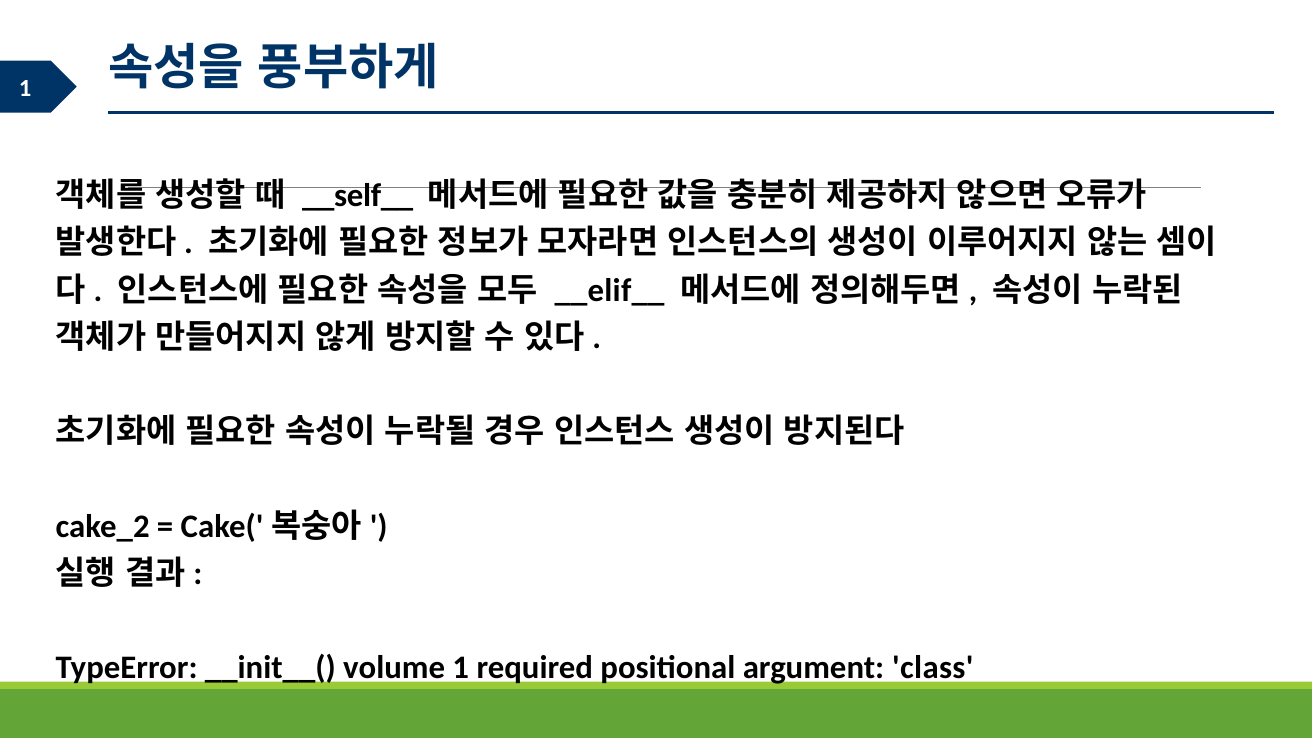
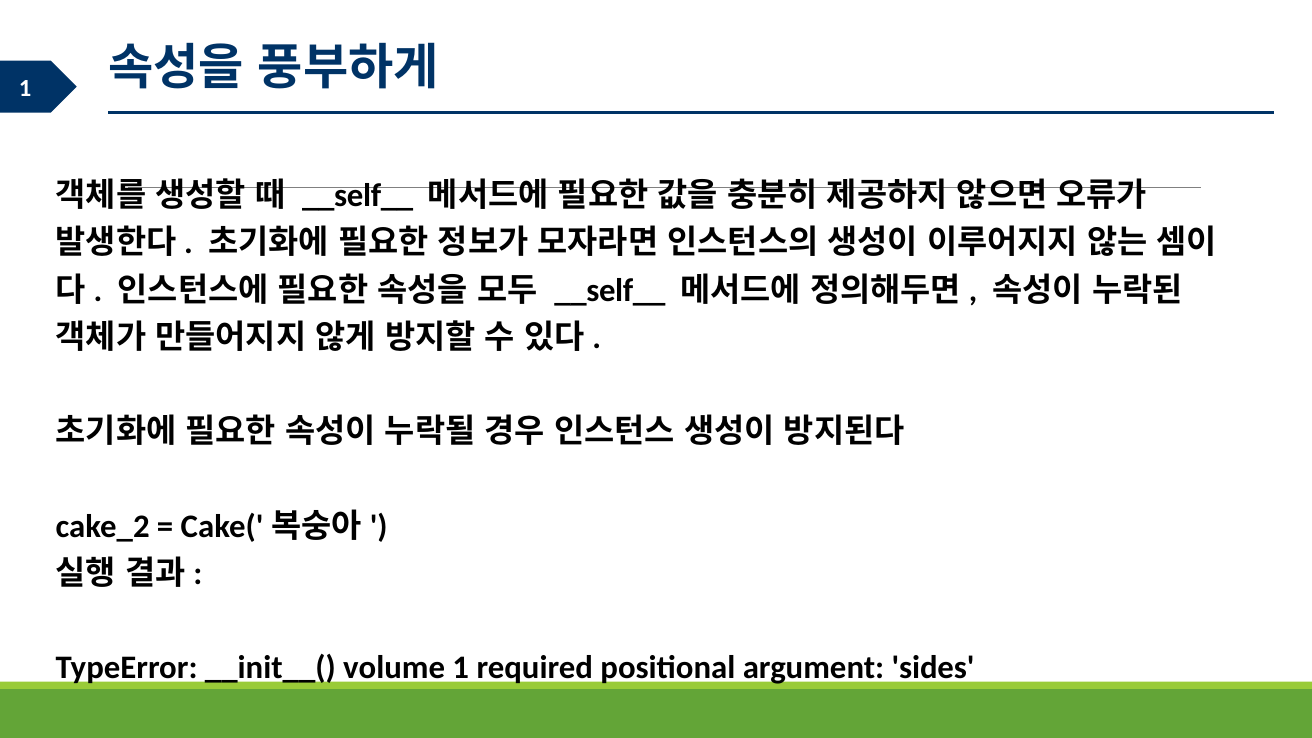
__elif__ at (610, 290): __elif__ -> __self__
class: class -> sides
